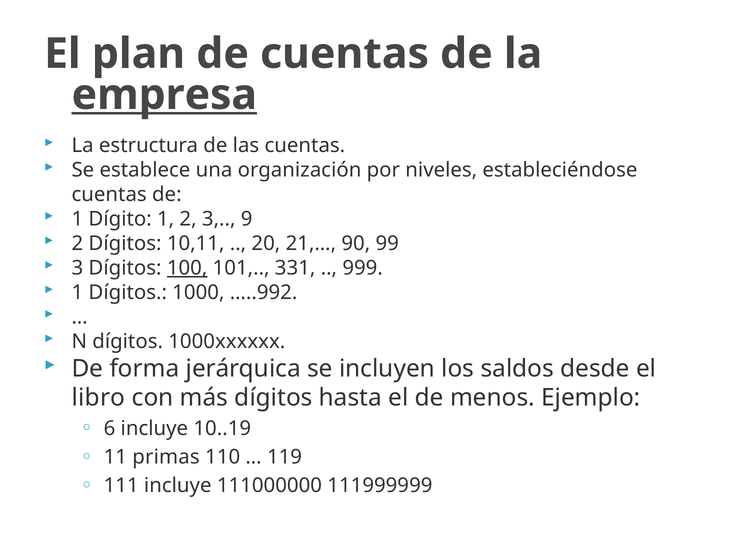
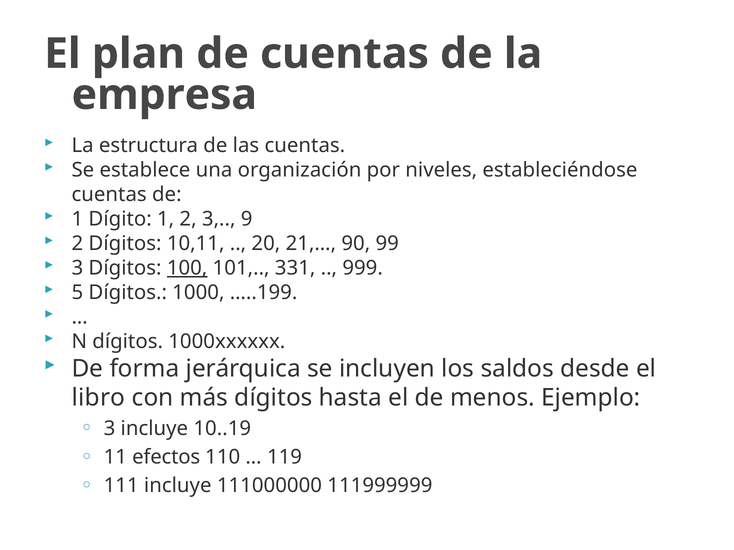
empresa underline: present -> none
1 at (77, 293): 1 -> 5
…..992: …..992 -> …..199
6 at (110, 429): 6 -> 3
primas: primas -> efectos
